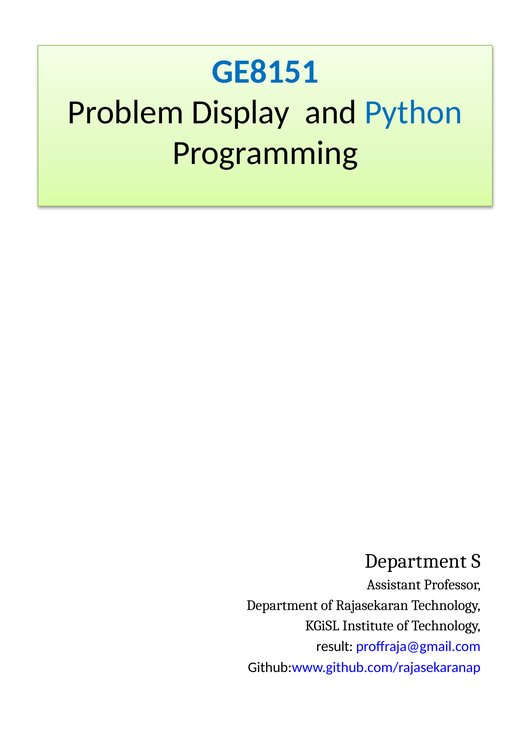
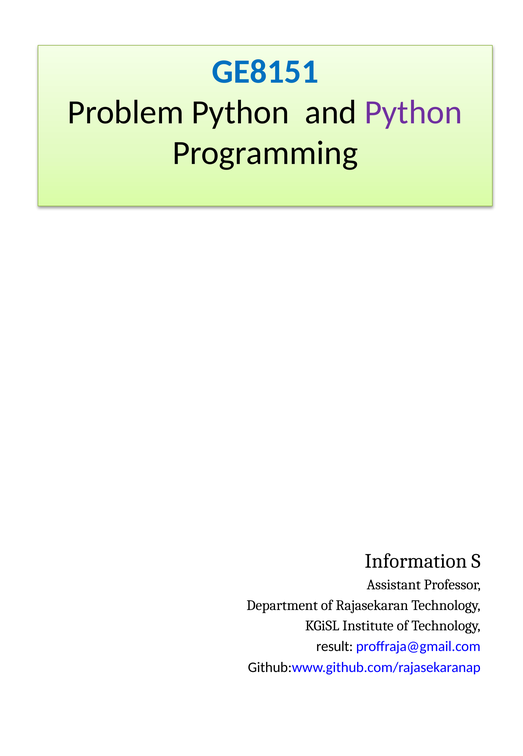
Problem Display: Display -> Python
Python at (413, 112) colour: blue -> purple
Department at (416, 561): Department -> Information
